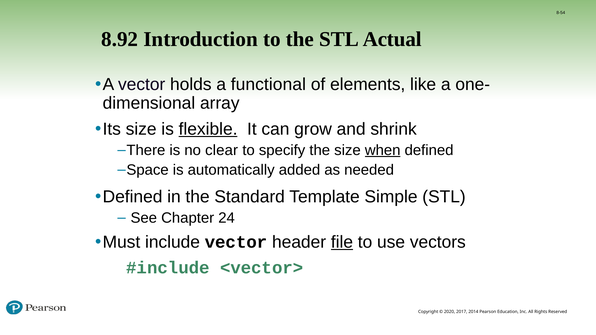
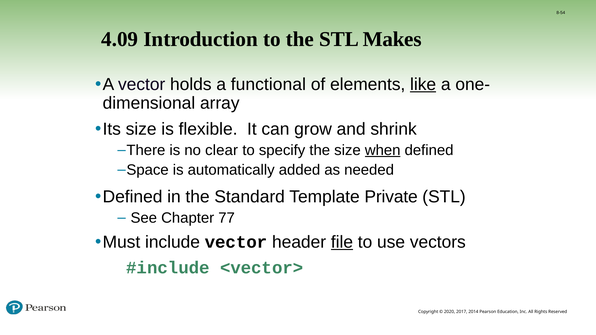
8.92: 8.92 -> 4.09
Actual: Actual -> Makes
like underline: none -> present
flexible underline: present -> none
Simple: Simple -> Private
24: 24 -> 77
